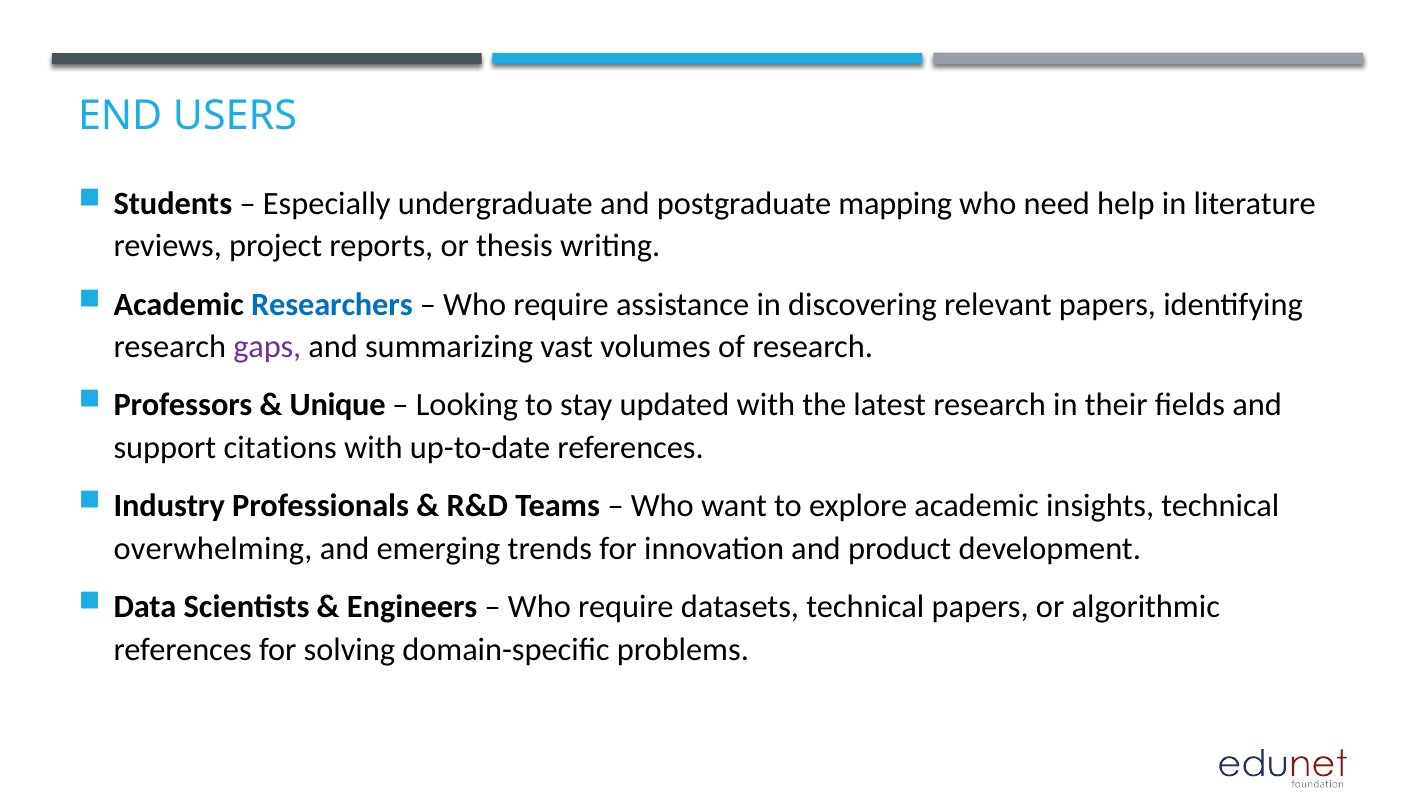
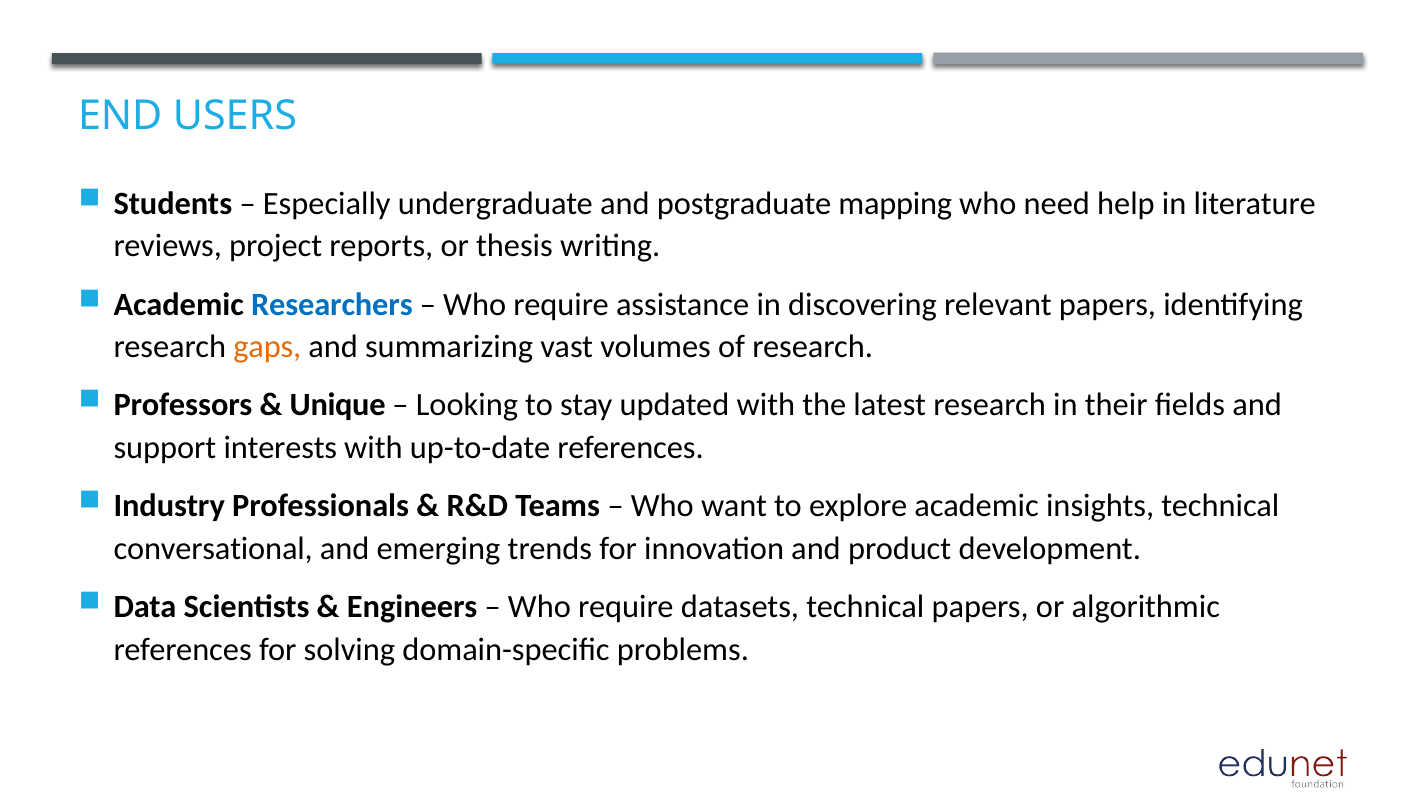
gaps colour: purple -> orange
citations: citations -> interests
overwhelming: overwhelming -> conversational
